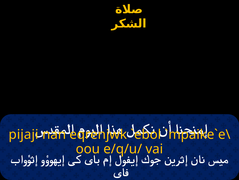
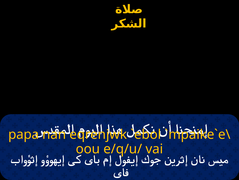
pijaji: pijaji -> papa
